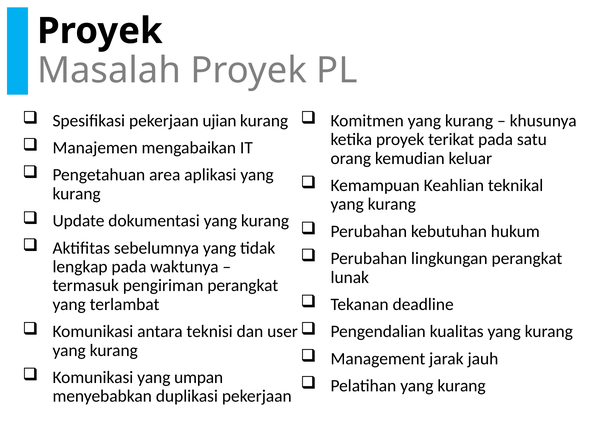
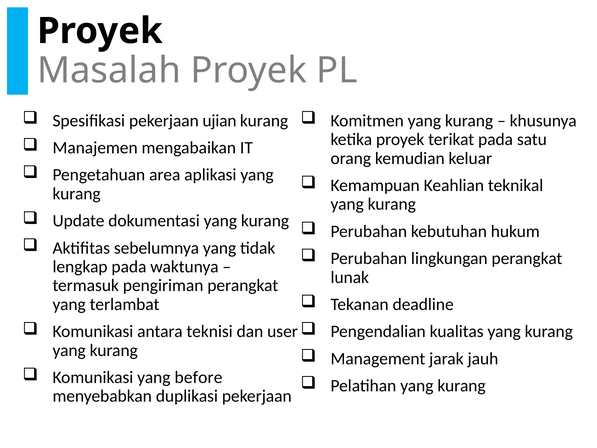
umpan: umpan -> before
